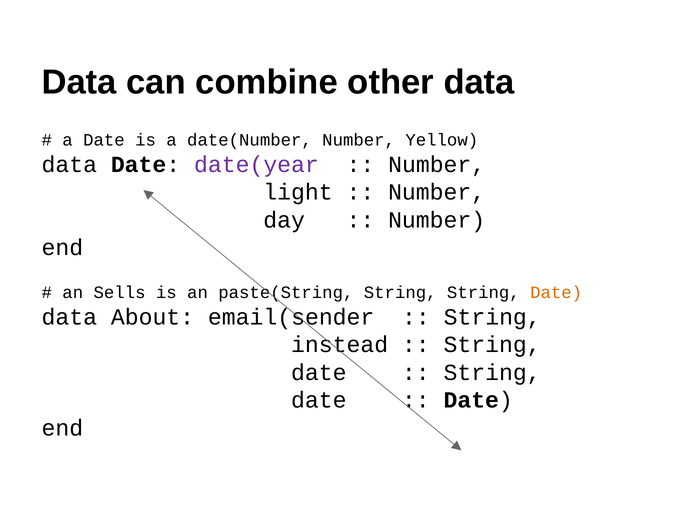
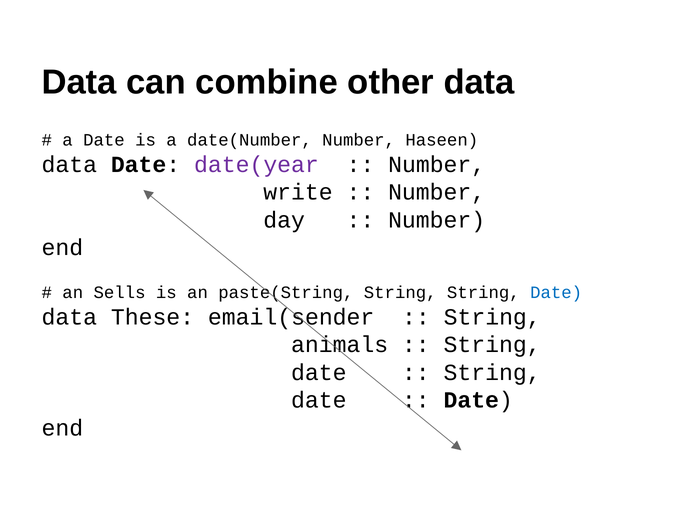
Yellow: Yellow -> Haseen
light: light -> write
Date at (556, 292) colour: orange -> blue
About: About -> These
instead: instead -> animals
